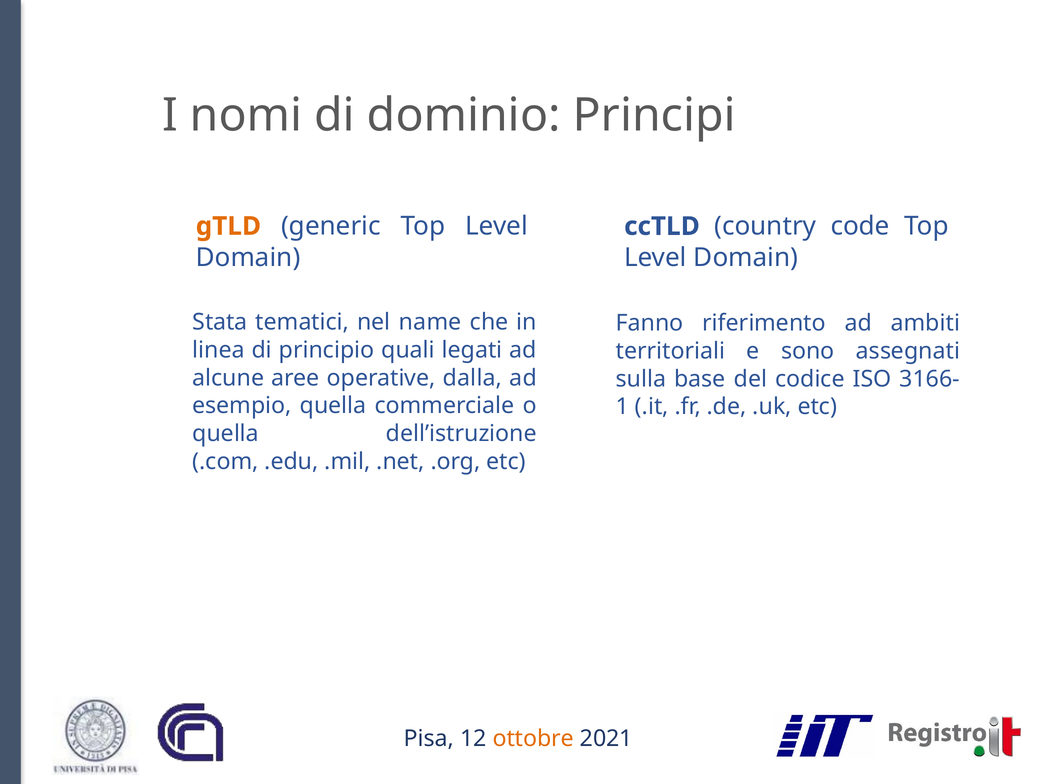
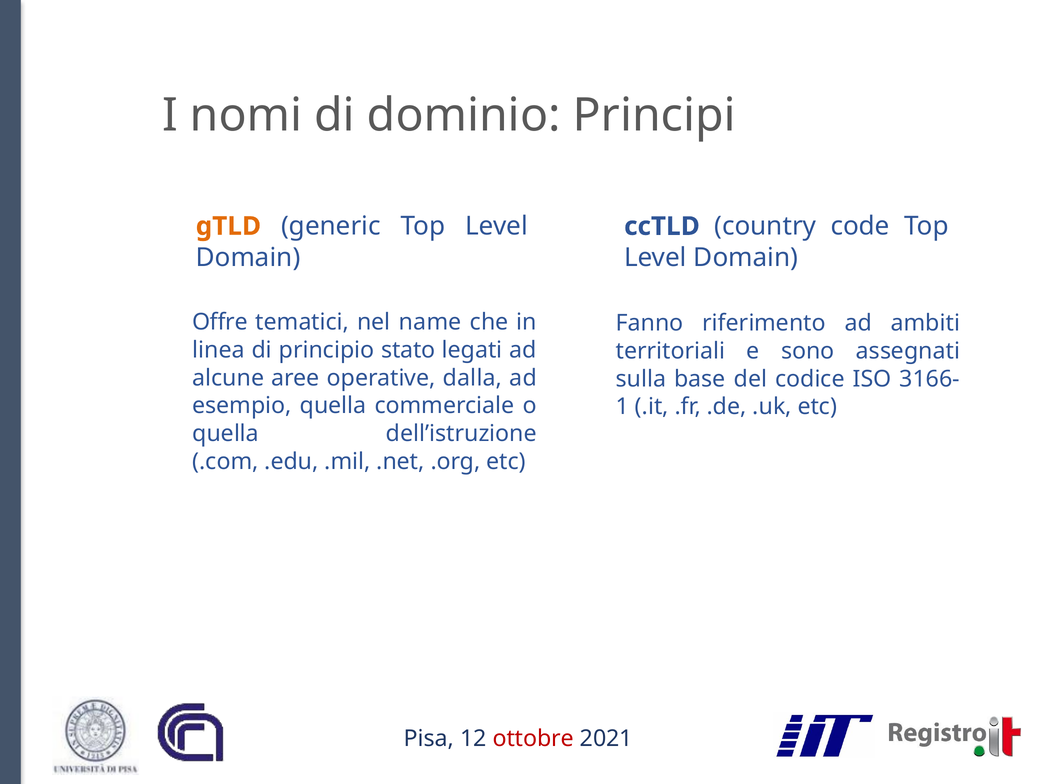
Stata: Stata -> Offre
quali: quali -> stato
ottobre colour: orange -> red
